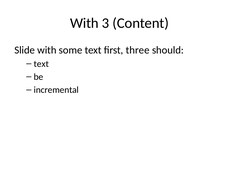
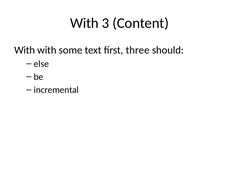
Slide at (25, 50): Slide -> With
text at (41, 64): text -> else
